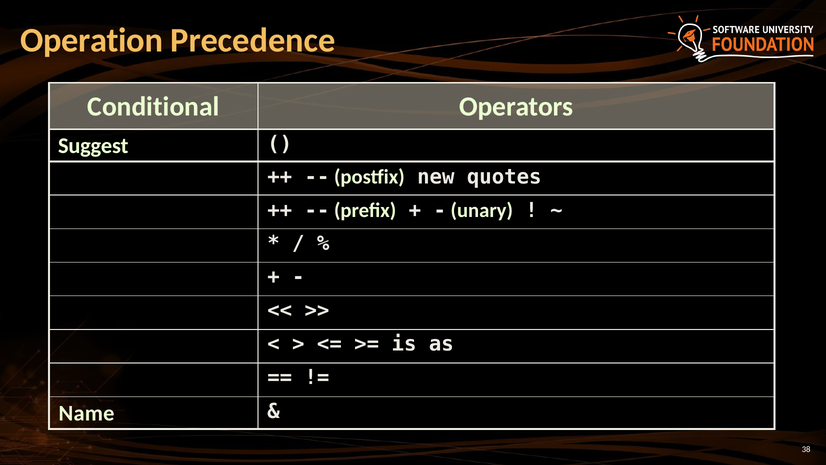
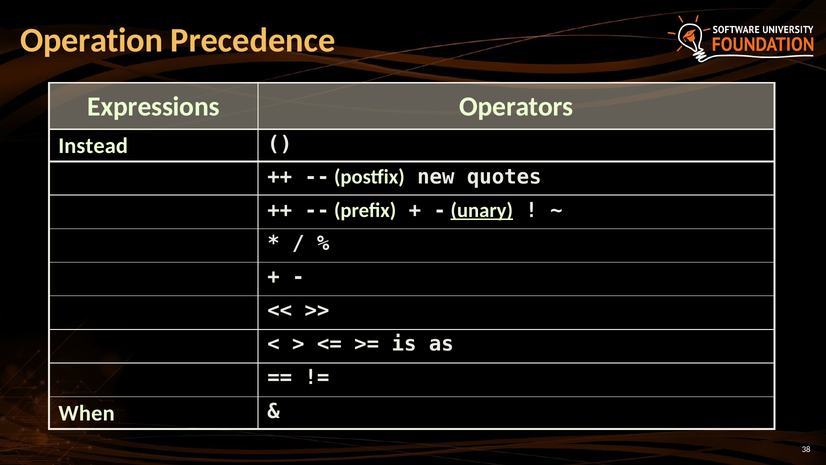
Conditional: Conditional -> Expressions
Suggest: Suggest -> Instead
unary underline: none -> present
Name: Name -> When
